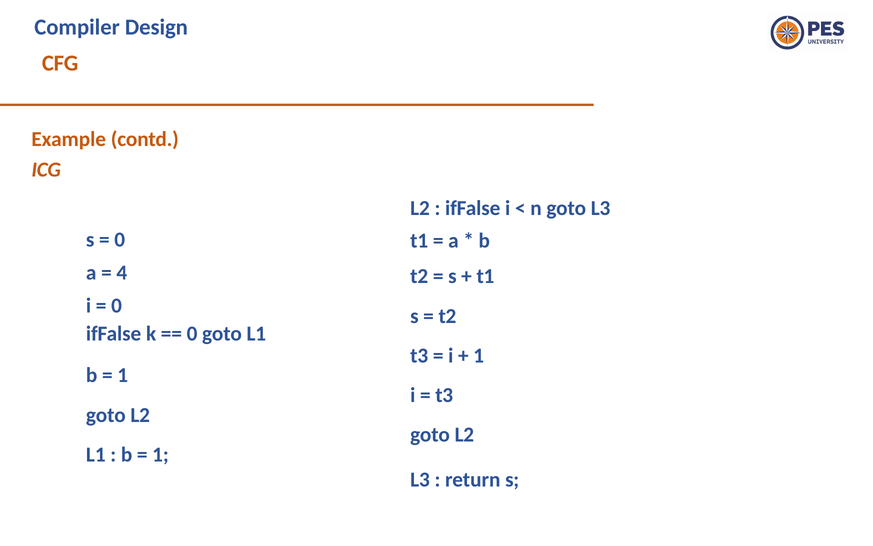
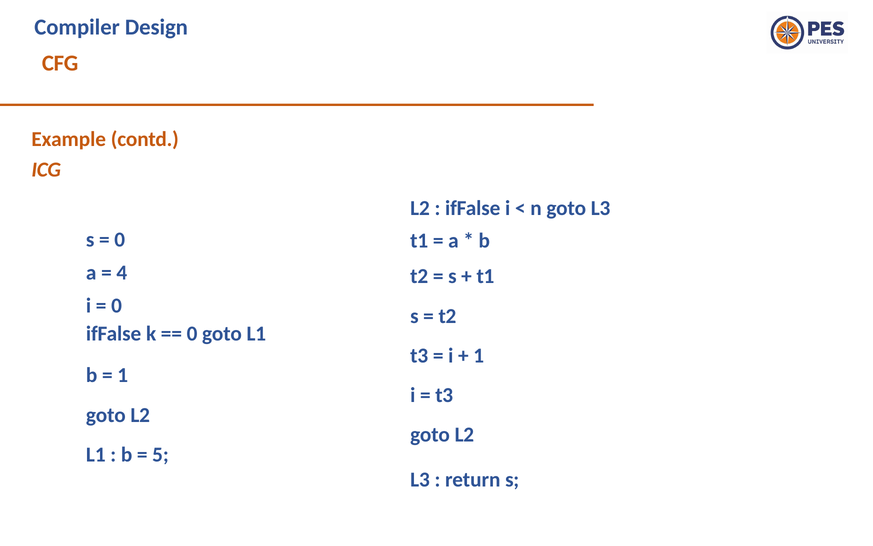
1 at (160, 454): 1 -> 5
